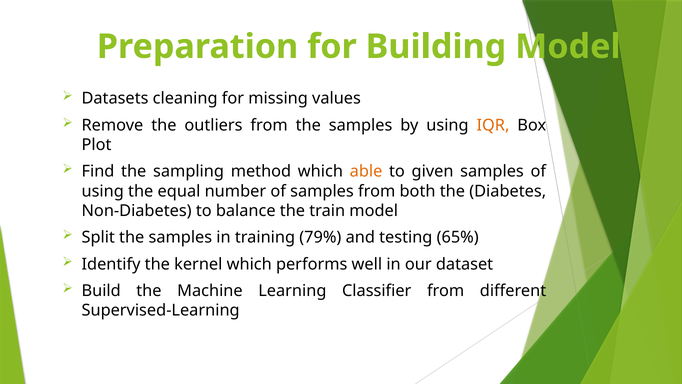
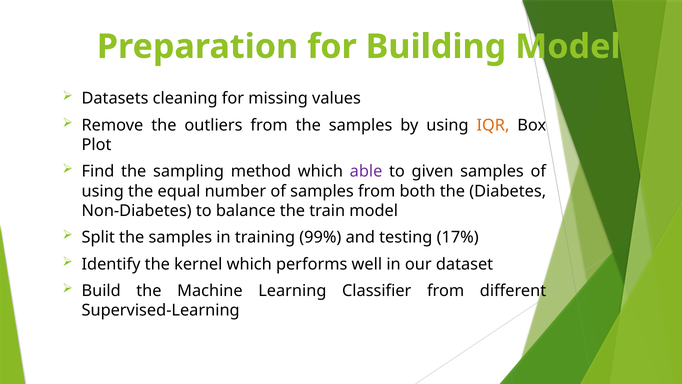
able colour: orange -> purple
79%: 79% -> 99%
65%: 65% -> 17%
